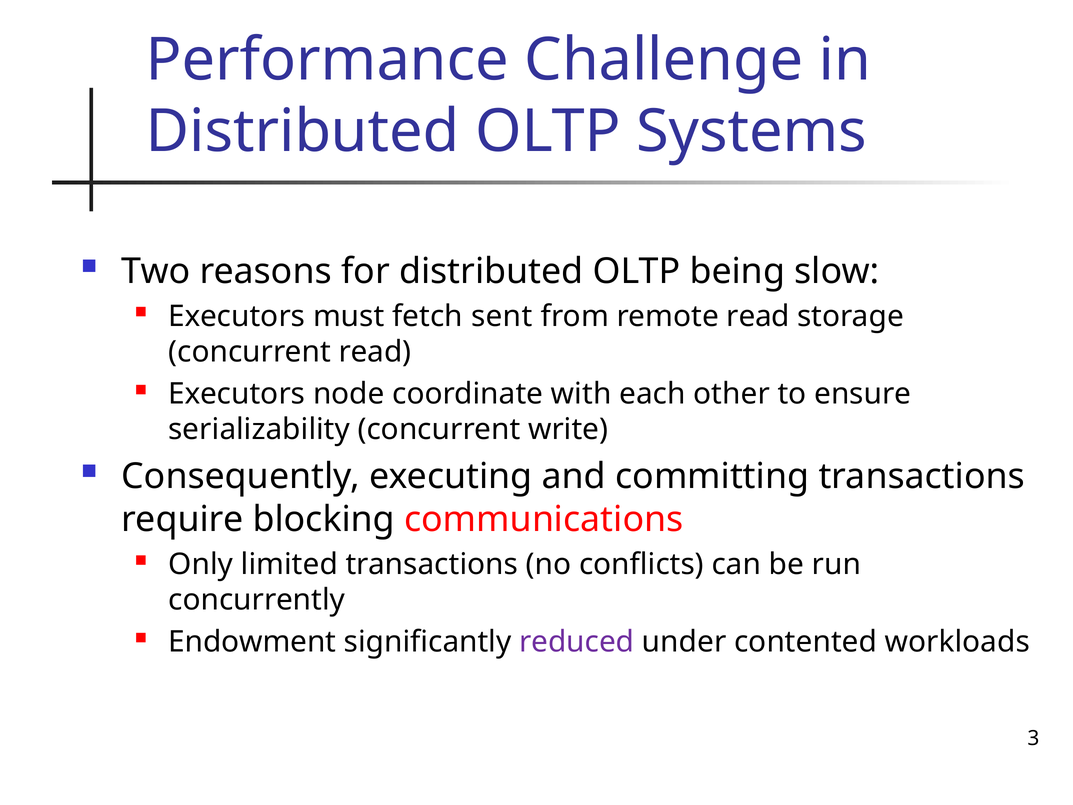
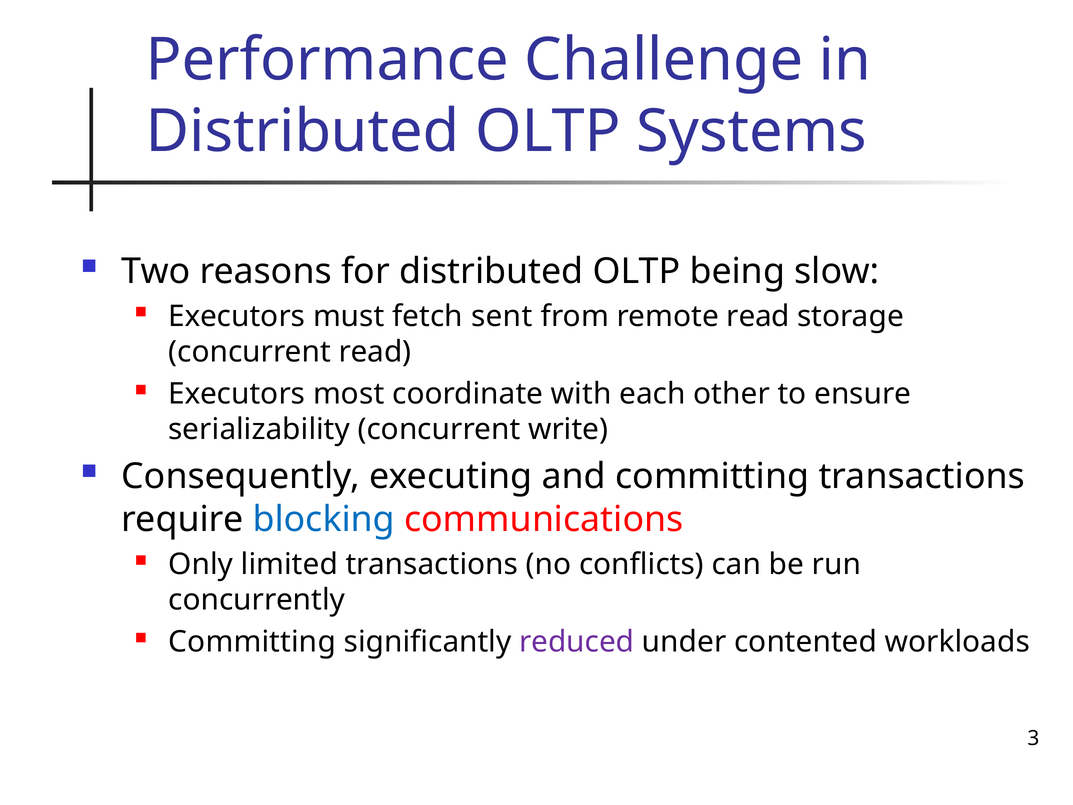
node: node -> most
blocking colour: black -> blue
Endowment at (252, 642): Endowment -> Committing
